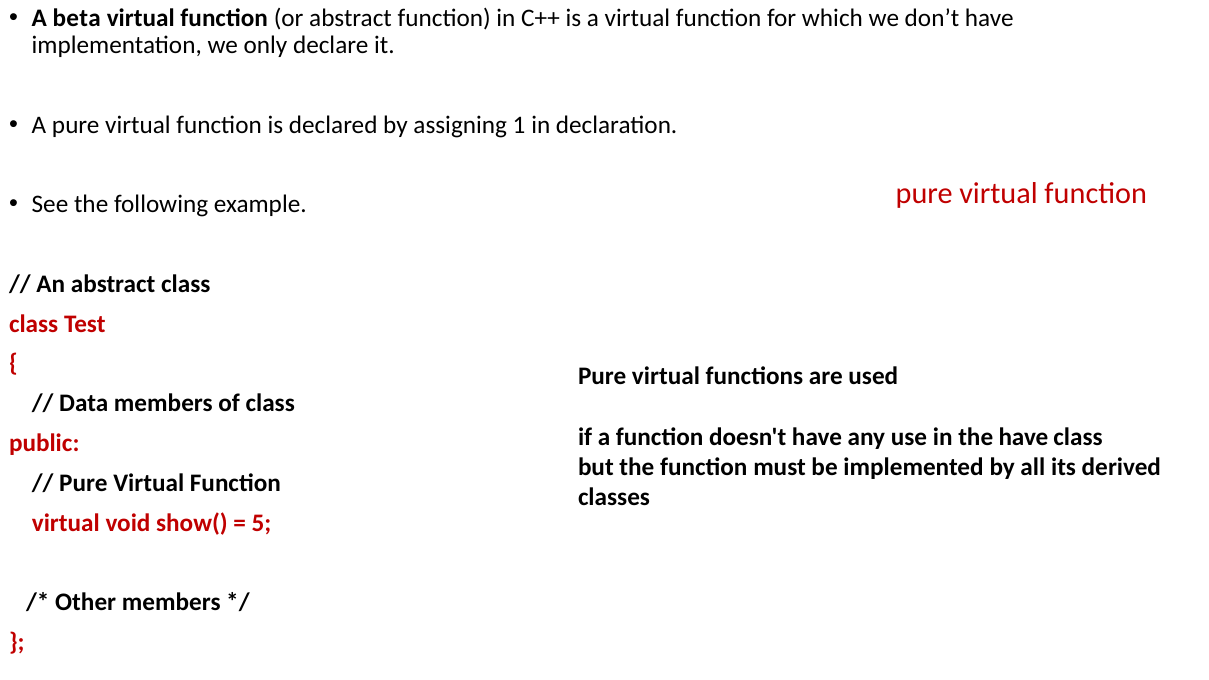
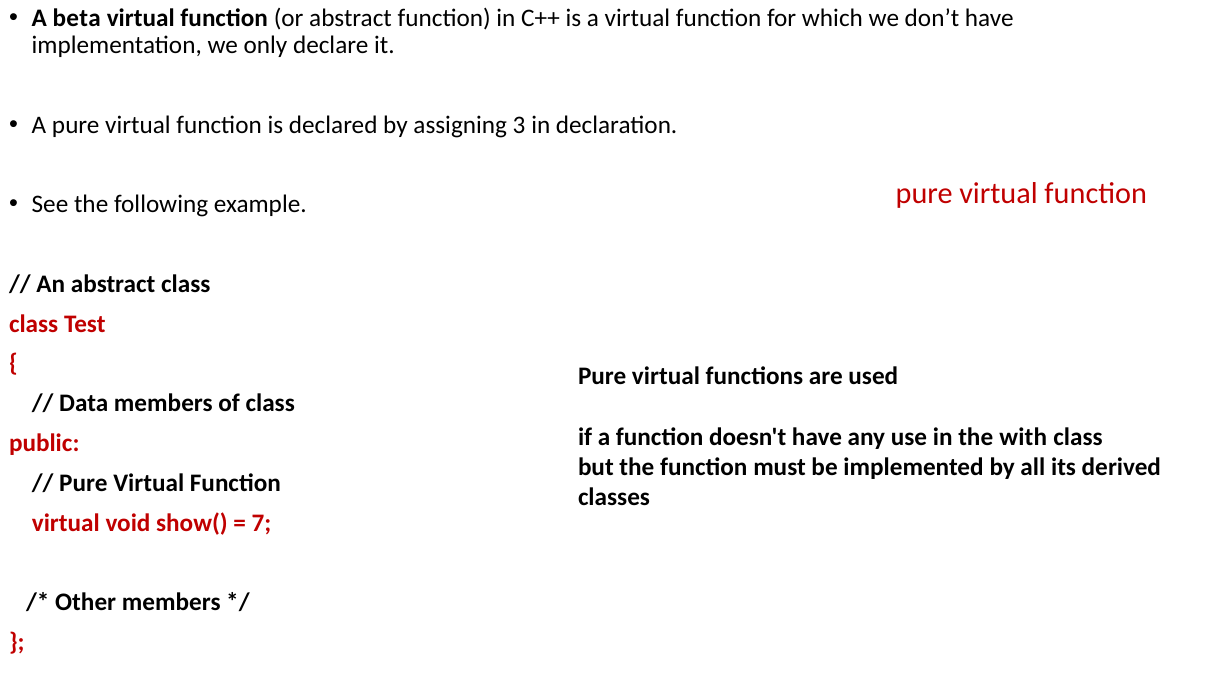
1: 1 -> 3
the have: have -> with
5: 5 -> 7
